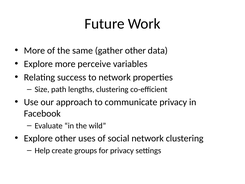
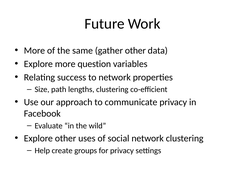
perceive: perceive -> question
